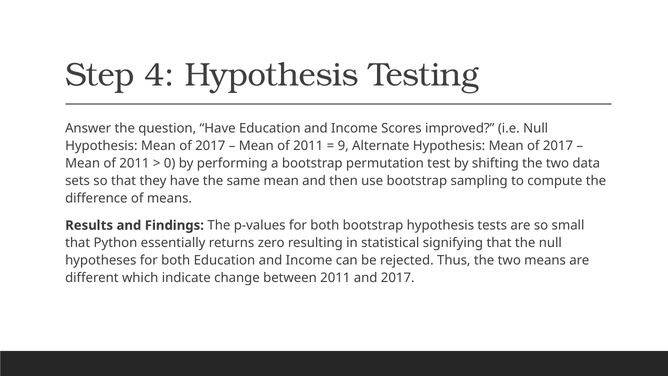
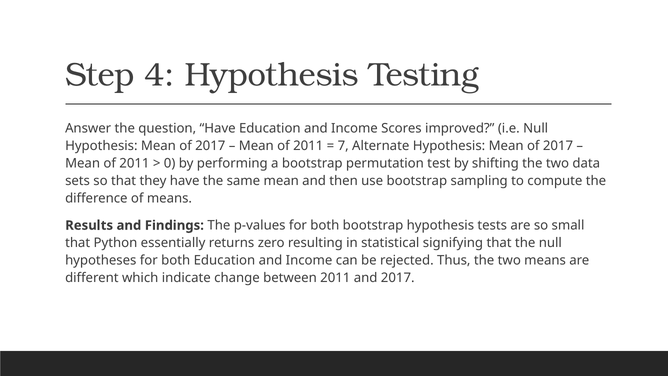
9: 9 -> 7
